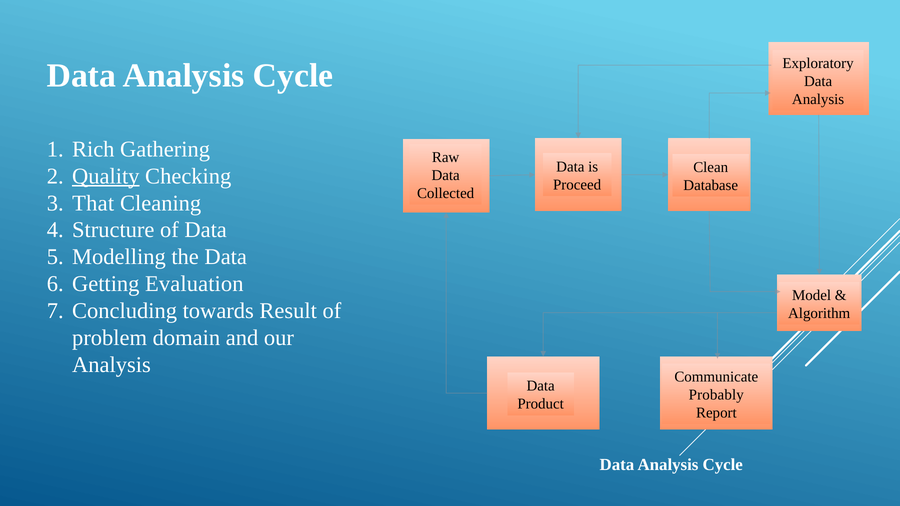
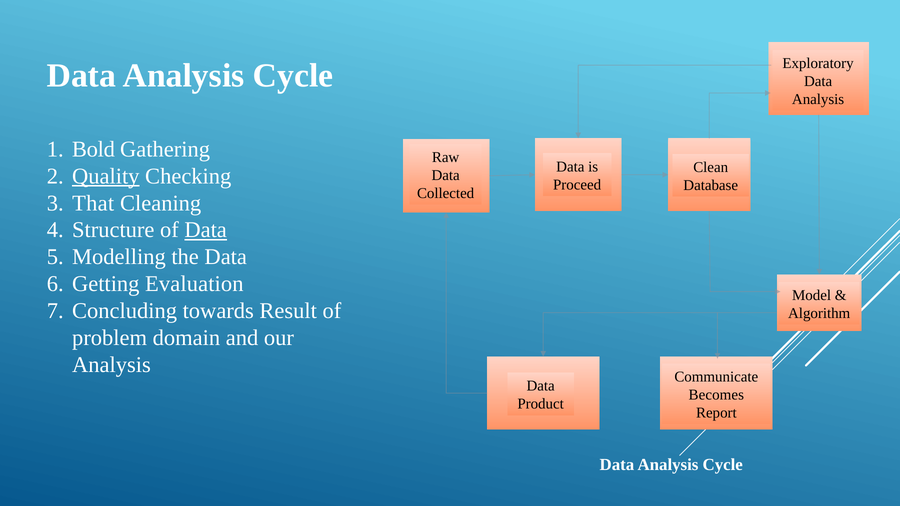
Rich: Rich -> Bold
Data at (206, 230) underline: none -> present
Probably: Probably -> Becomes
